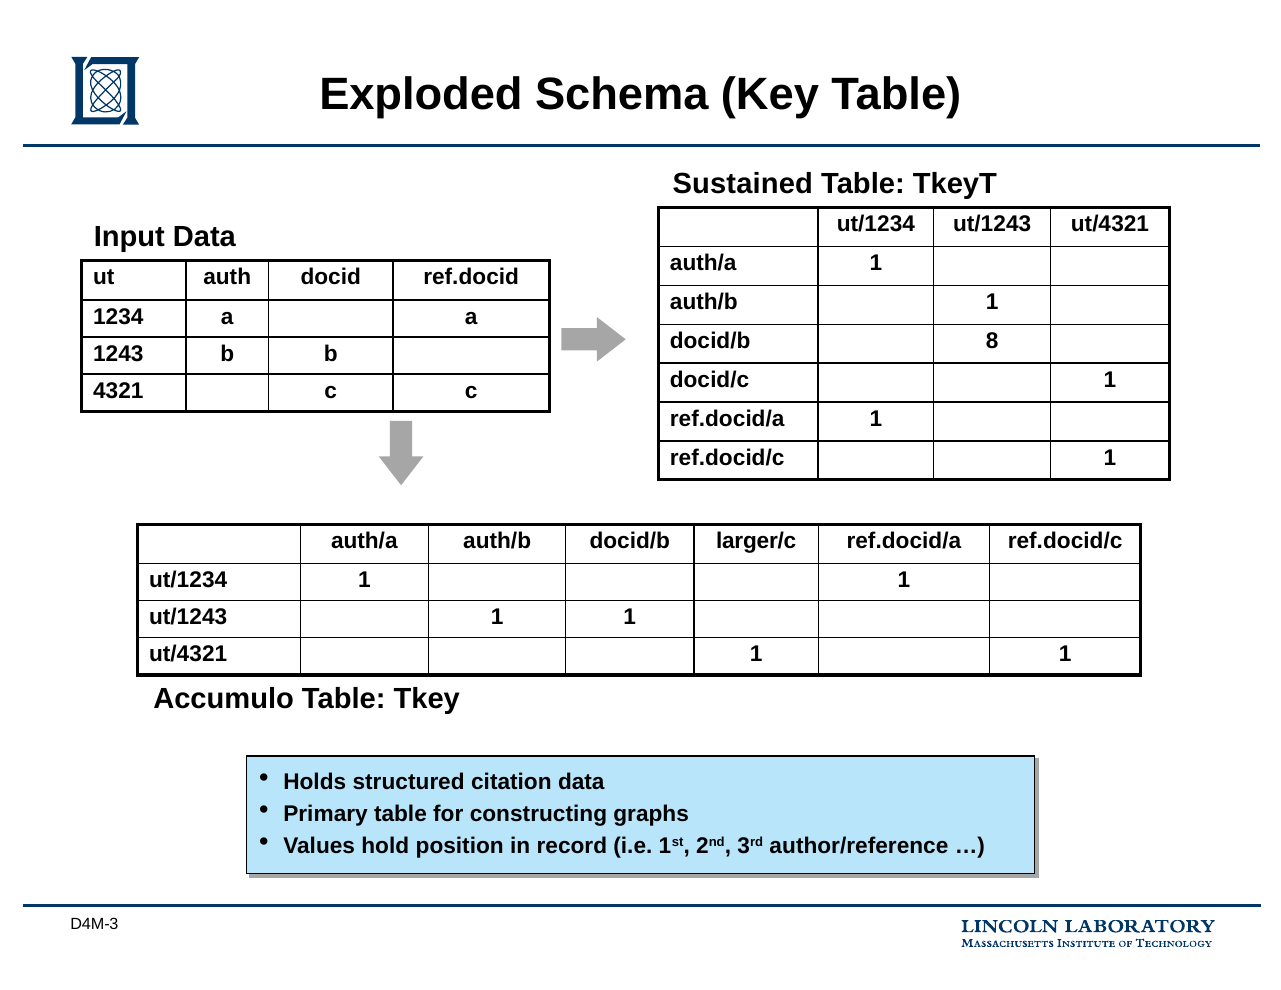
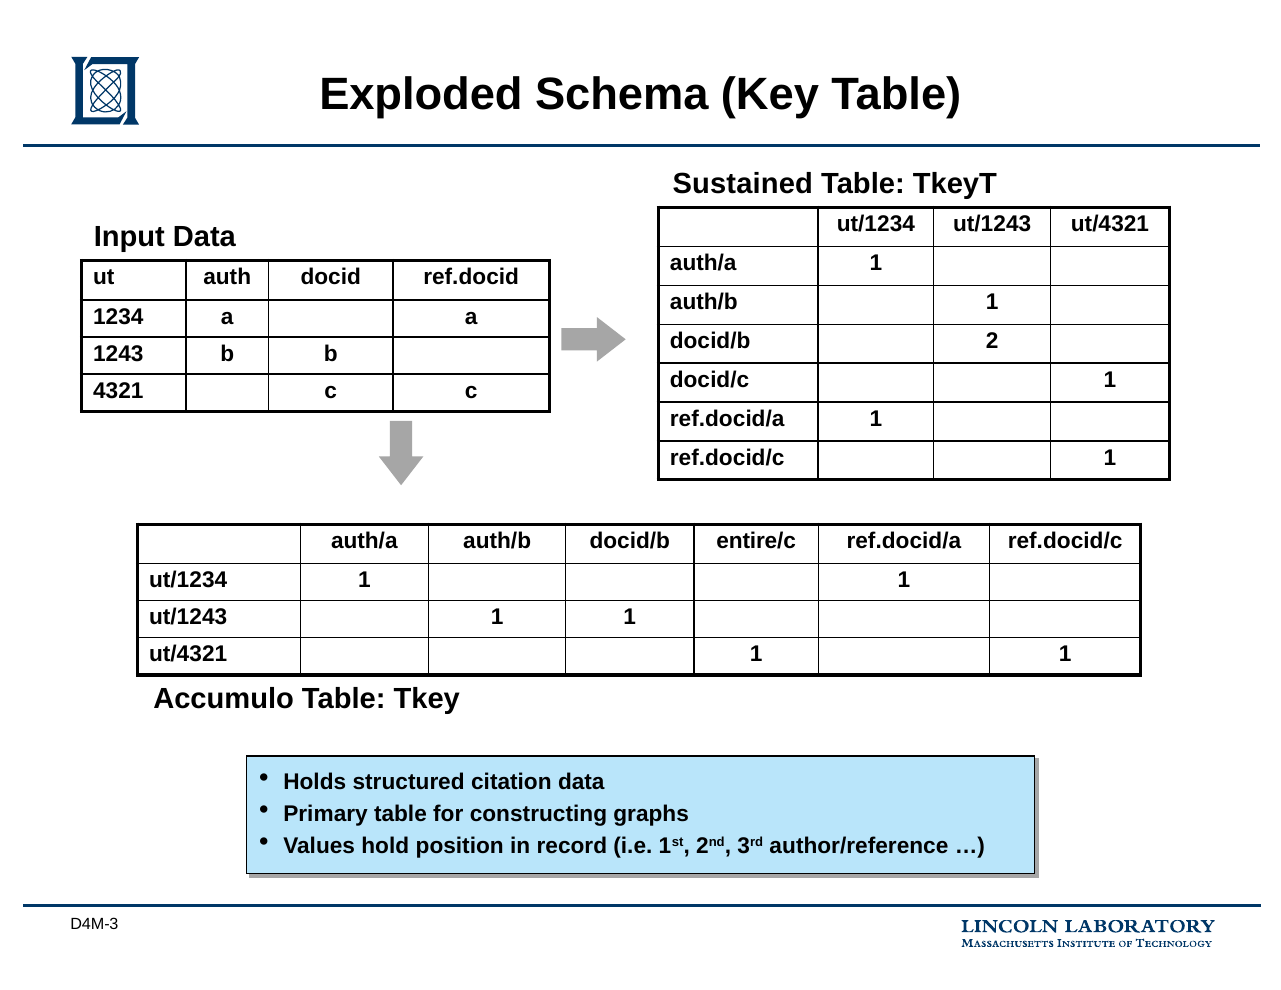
8: 8 -> 2
larger/c: larger/c -> entire/c
